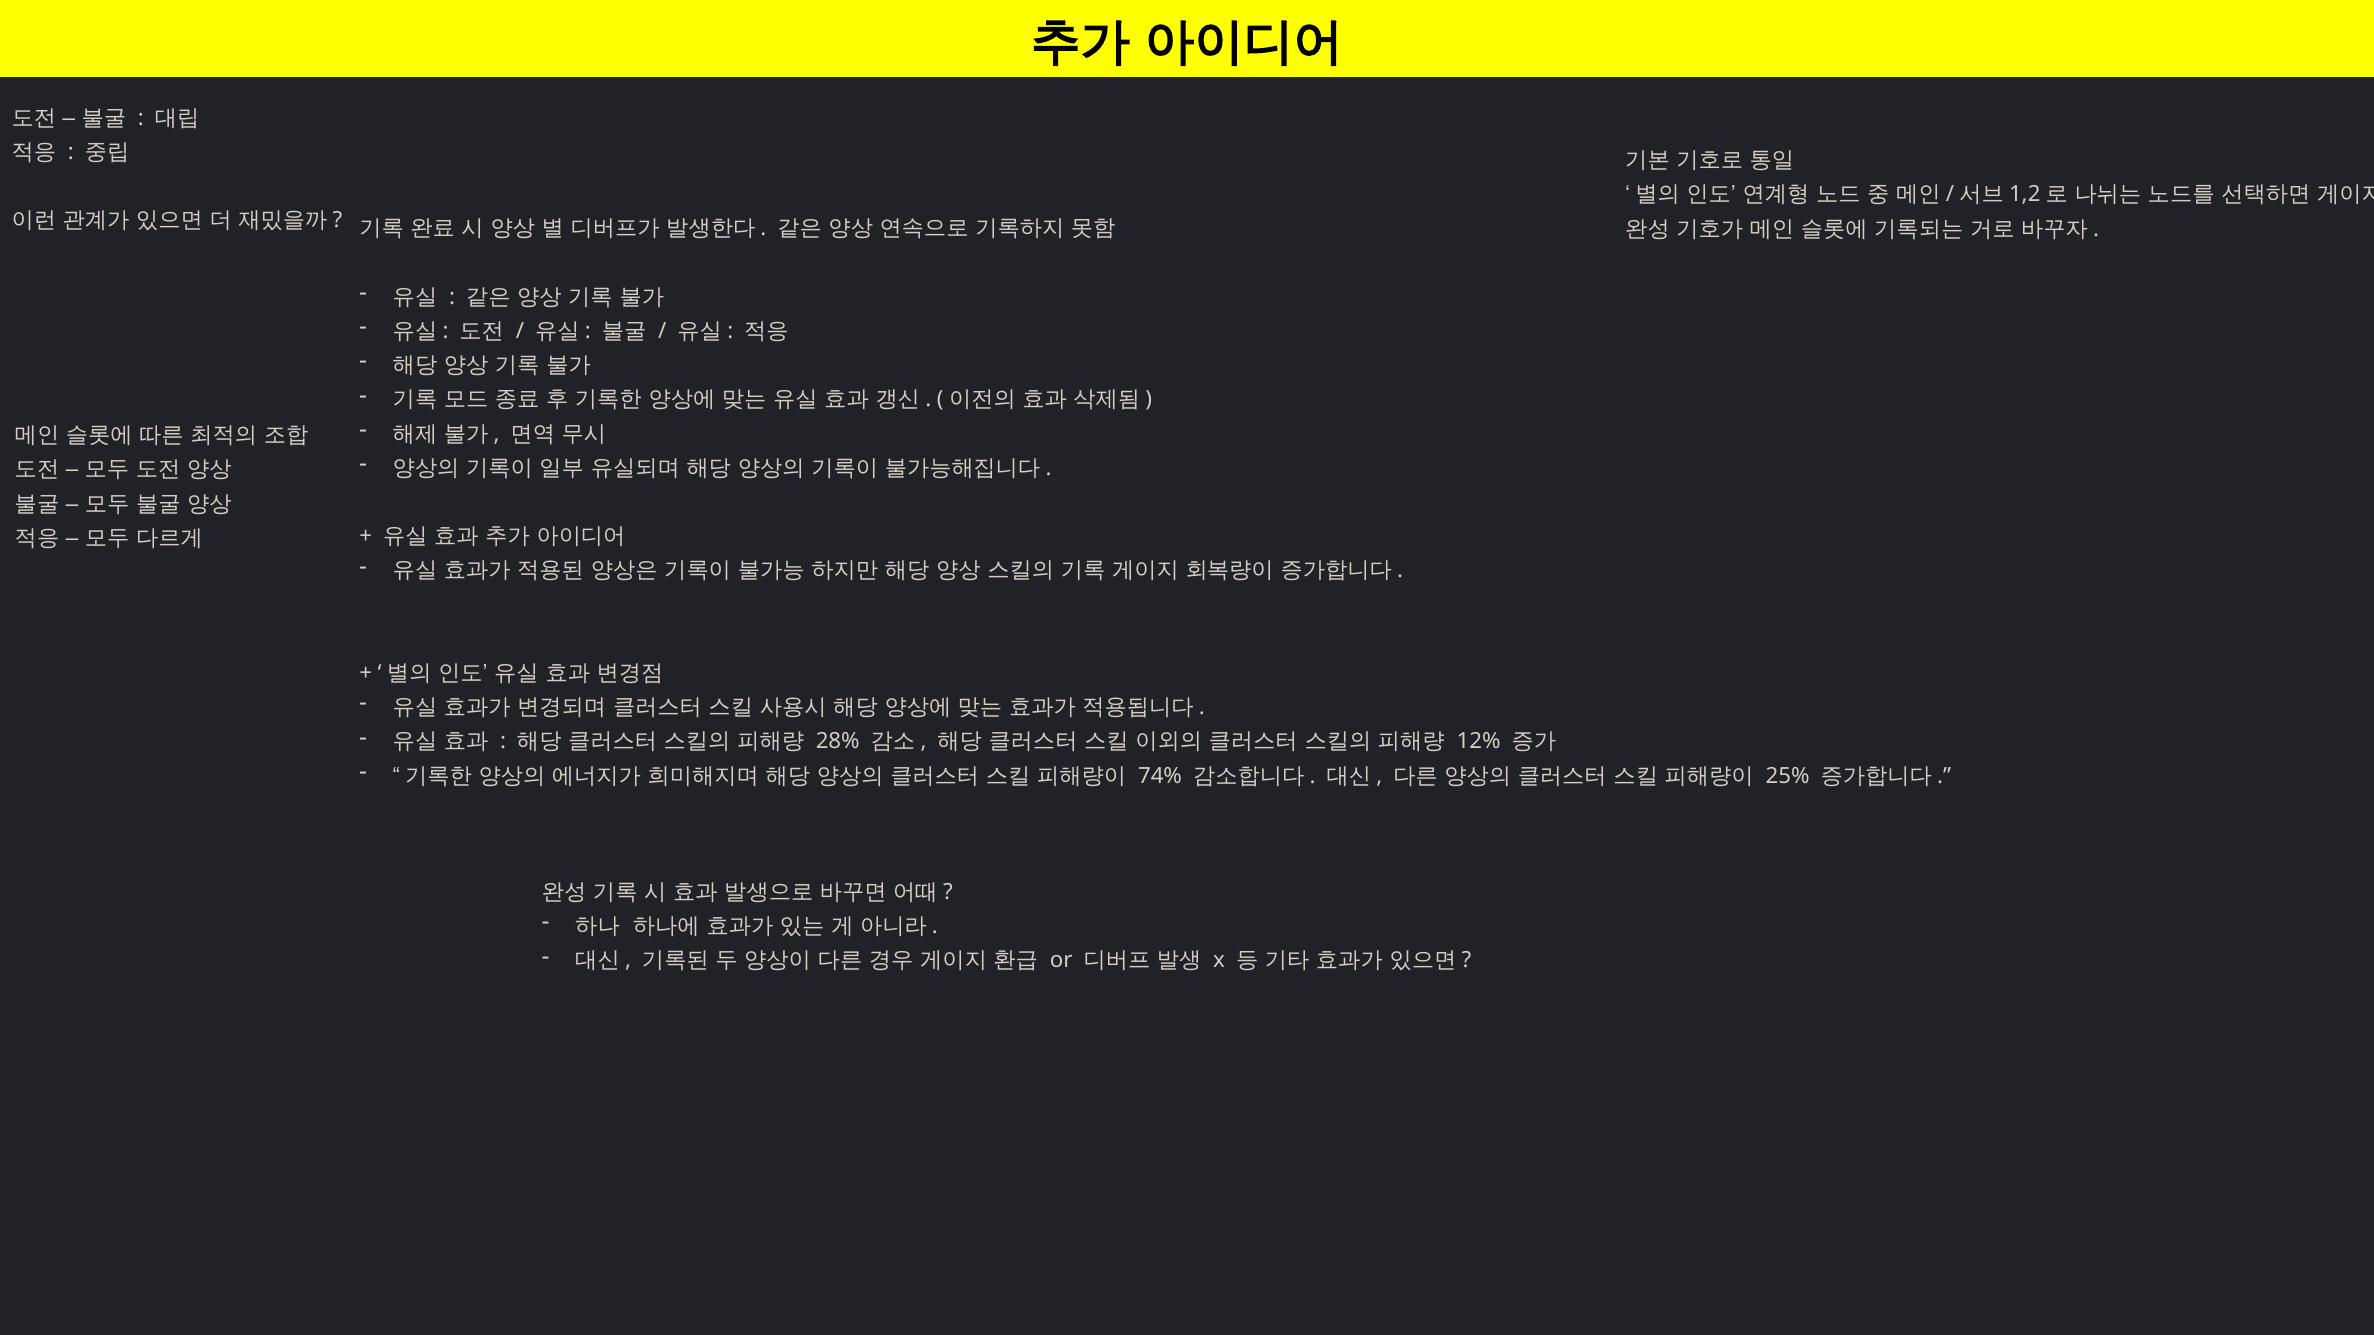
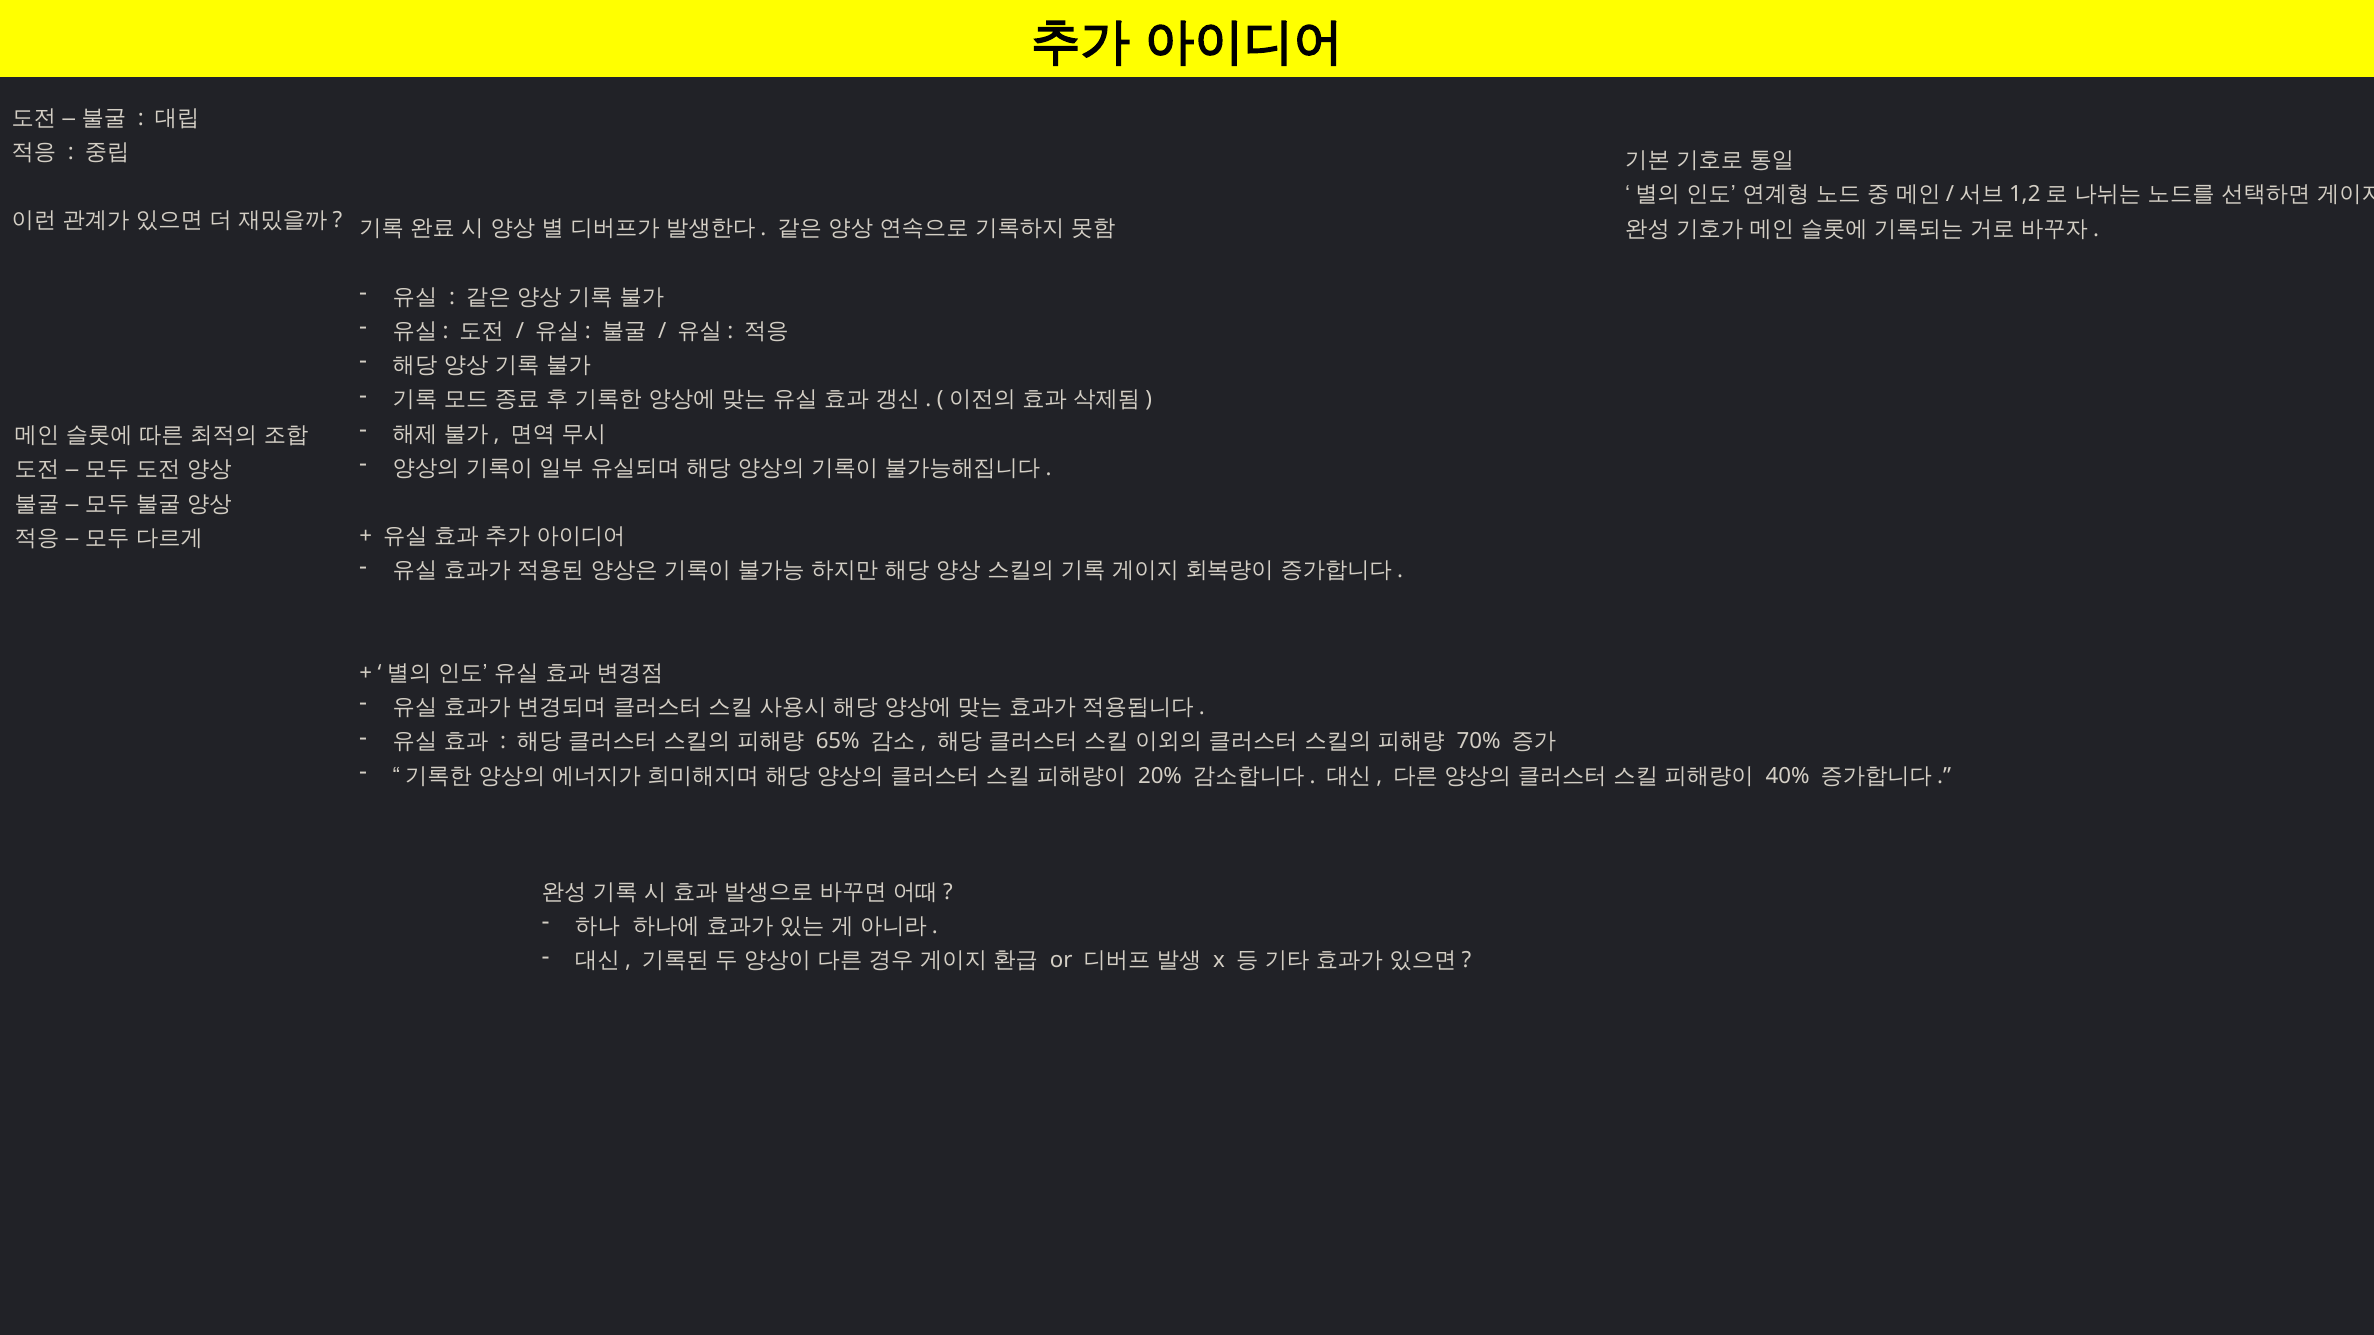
28%: 28% -> 65%
12%: 12% -> 70%
74%: 74% -> 20%
25%: 25% -> 40%
